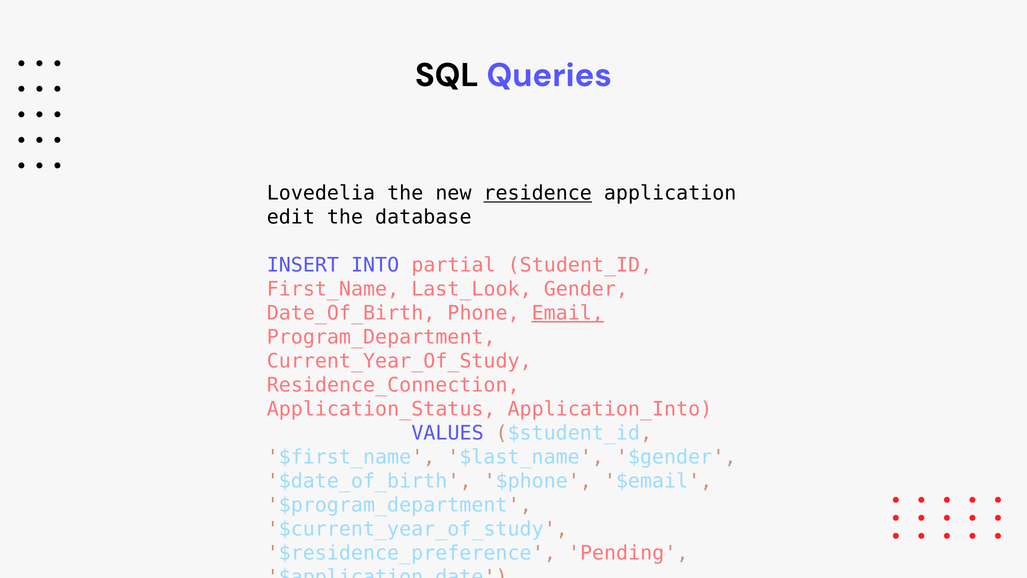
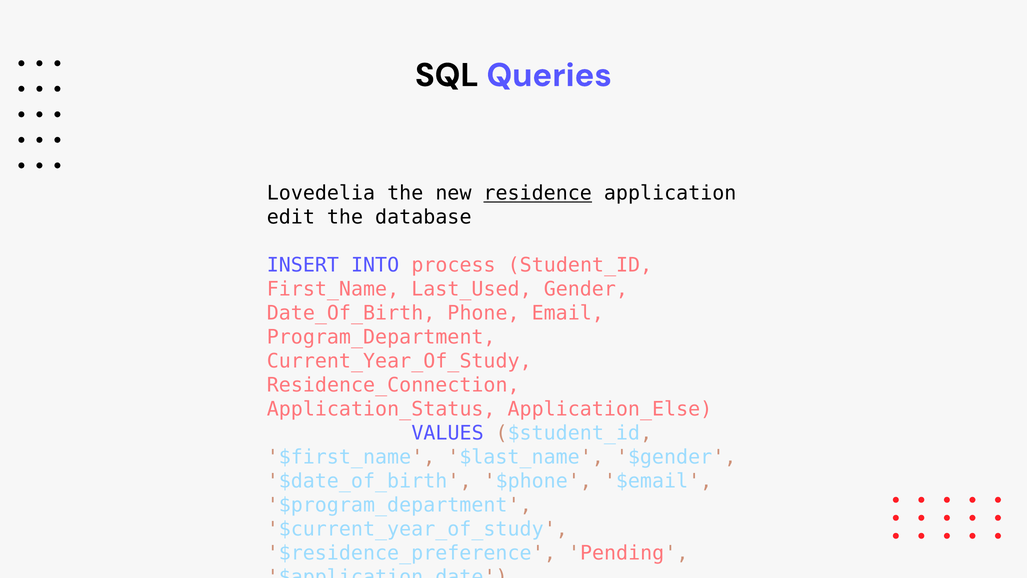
partial: partial -> process
Last_Look: Last_Look -> Last_Used
Email underline: present -> none
Application_Into: Application_Into -> Application_Else
